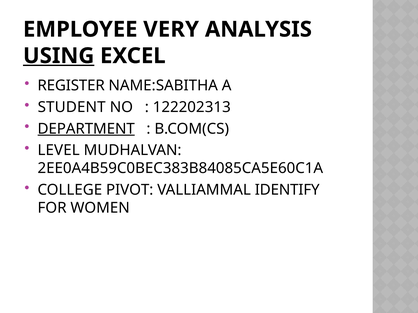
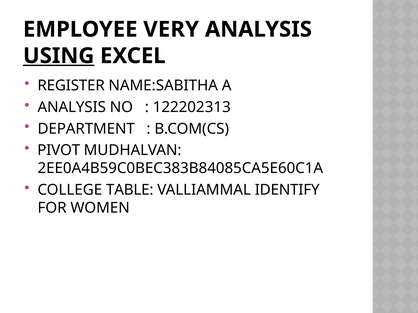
STUDENT at (72, 107): STUDENT -> ANALYSIS
DEPARTMENT underline: present -> none
LEVEL: LEVEL -> PIVOT
PIVOT: PIVOT -> TABLE
